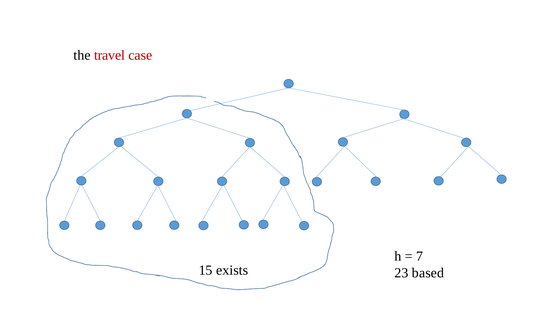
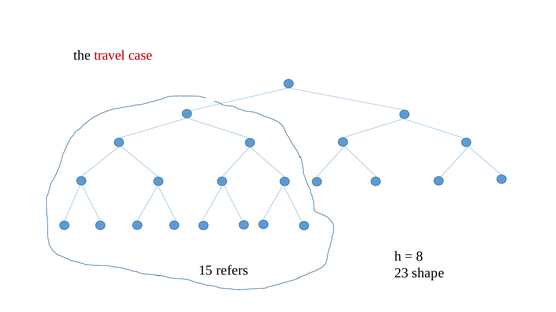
7: 7 -> 8
exists: exists -> refers
based: based -> shape
